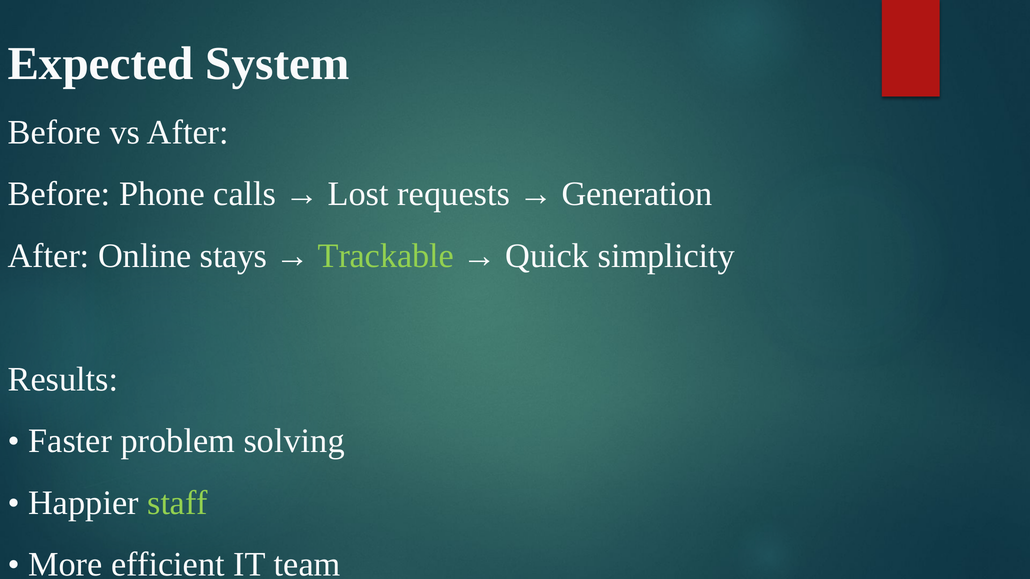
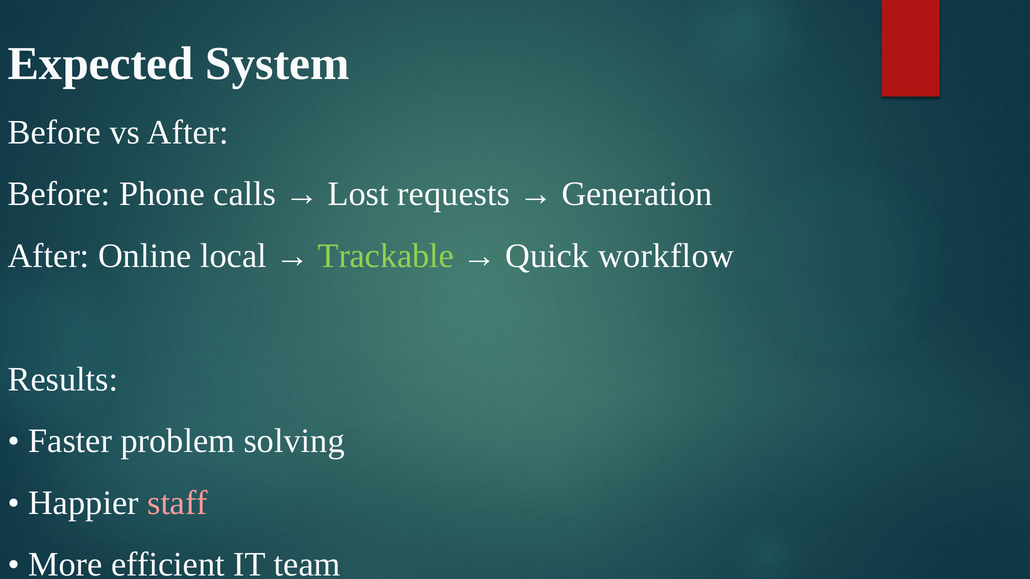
stays: stays -> local
simplicity: simplicity -> workflow
staff colour: light green -> pink
